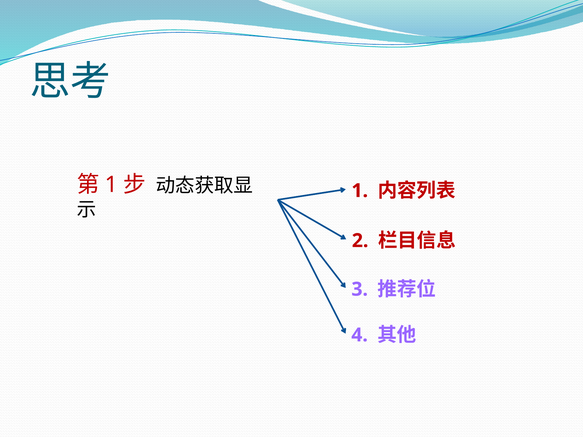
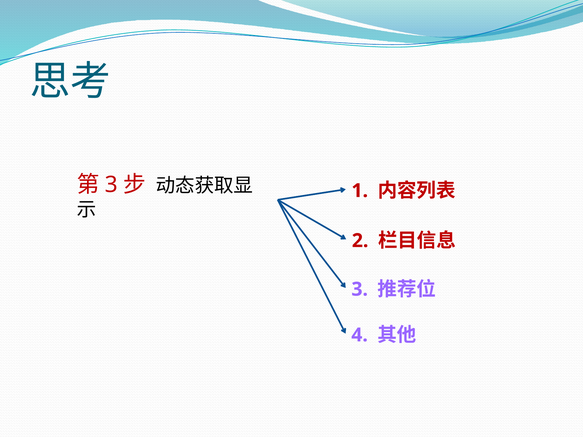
1 at (111, 185): 1 -> 3
